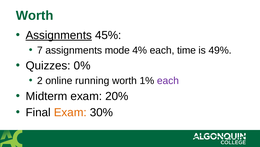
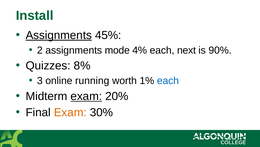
Worth at (35, 16): Worth -> Install
7: 7 -> 2
time: time -> next
49%: 49% -> 90%
0%: 0% -> 8%
2: 2 -> 3
each at (168, 80) colour: purple -> blue
exam at (86, 96) underline: none -> present
